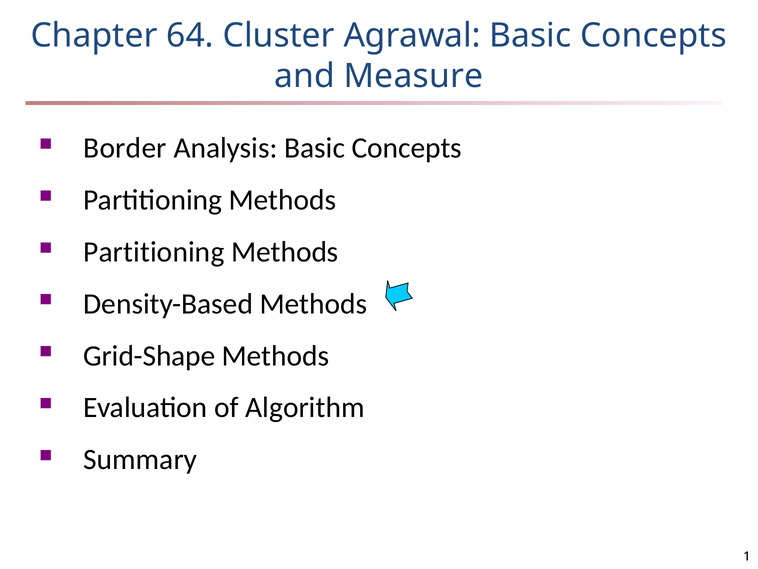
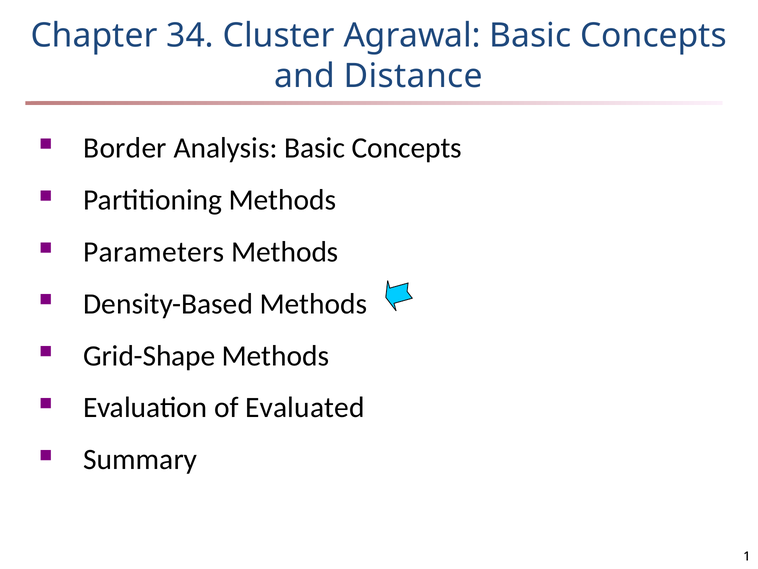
64: 64 -> 34
Measure: Measure -> Distance
Partitioning at (154, 252): Partitioning -> Parameters
Algorithm: Algorithm -> Evaluated
